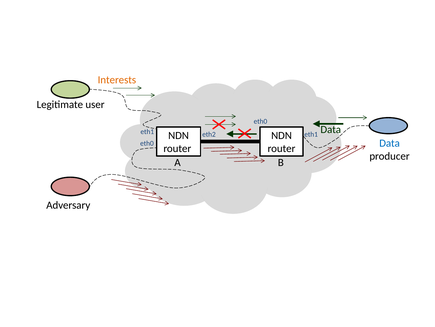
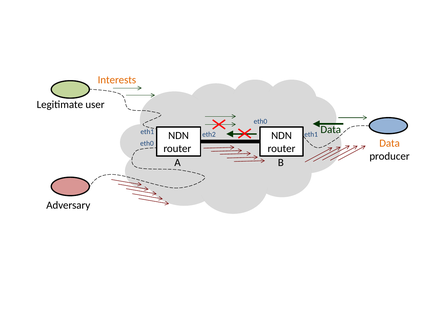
Data at (390, 143) colour: blue -> orange
